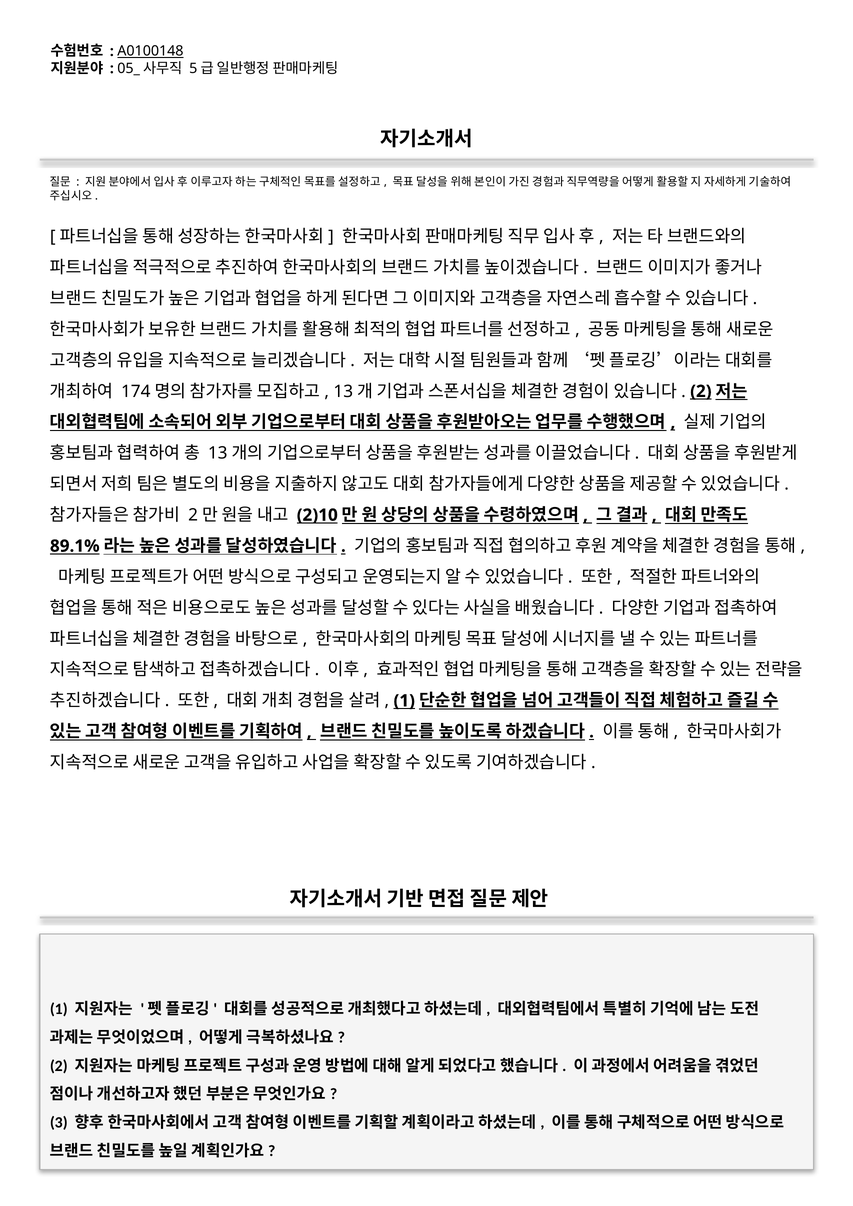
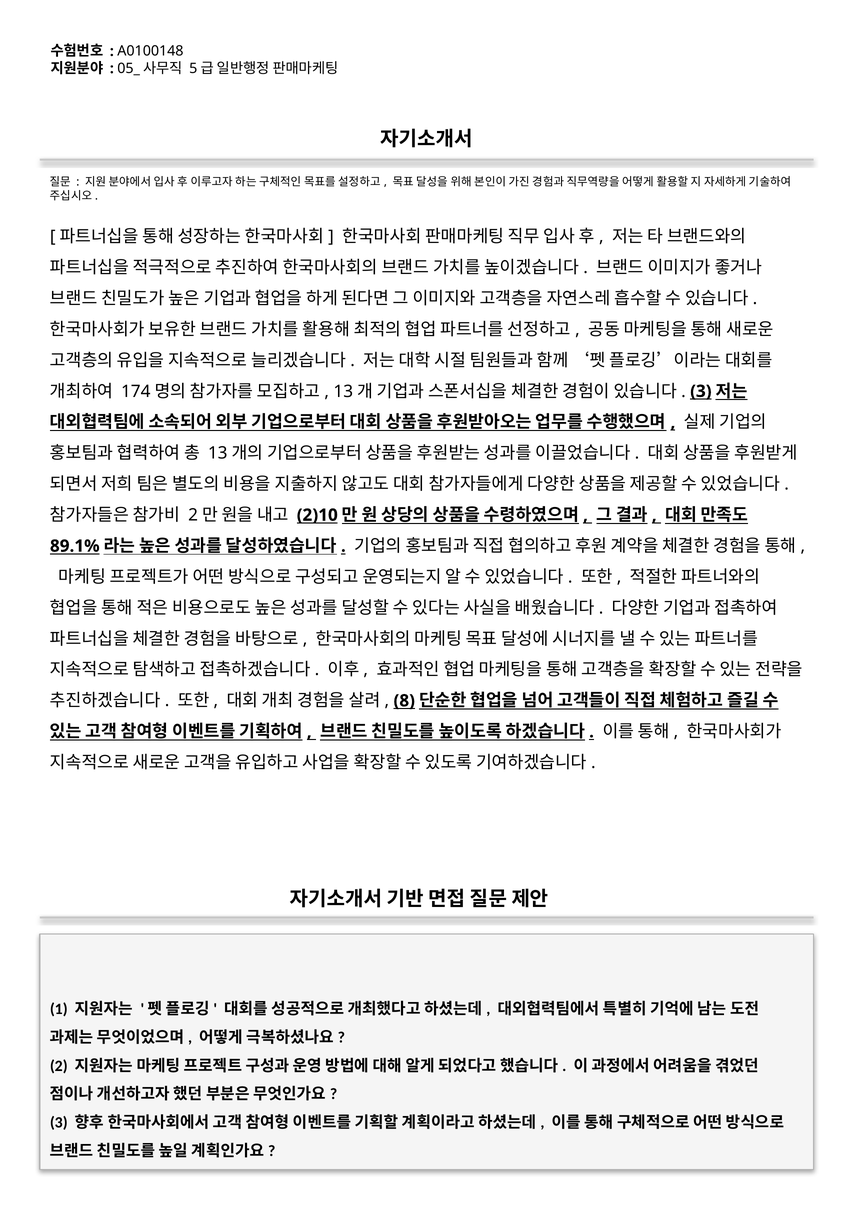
A0100148 underline: present -> none
2 at (701, 391): 2 -> 3
1 at (404, 701): 1 -> 8
